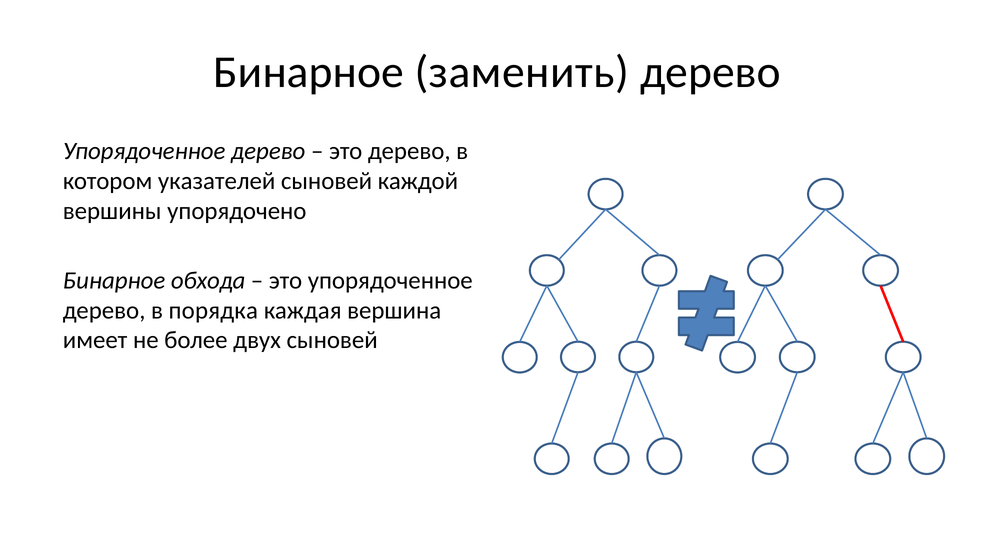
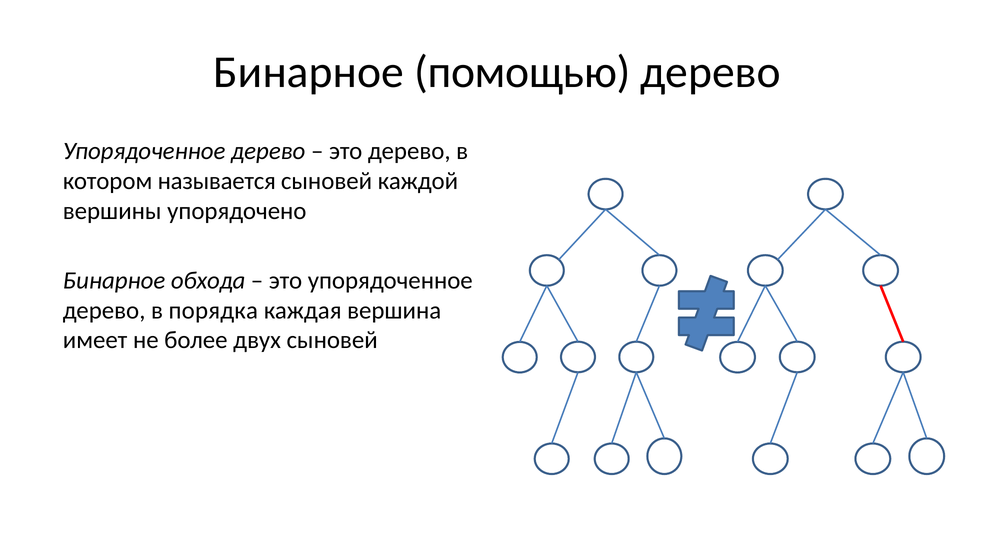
заменить: заменить -> помощью
указателей: указателей -> называется
